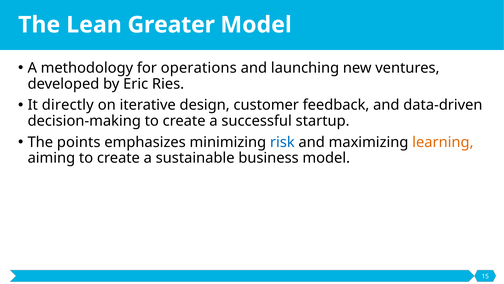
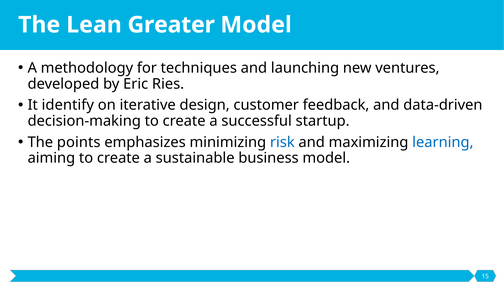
operations: operations -> techniques
directly: directly -> identify
learning colour: orange -> blue
